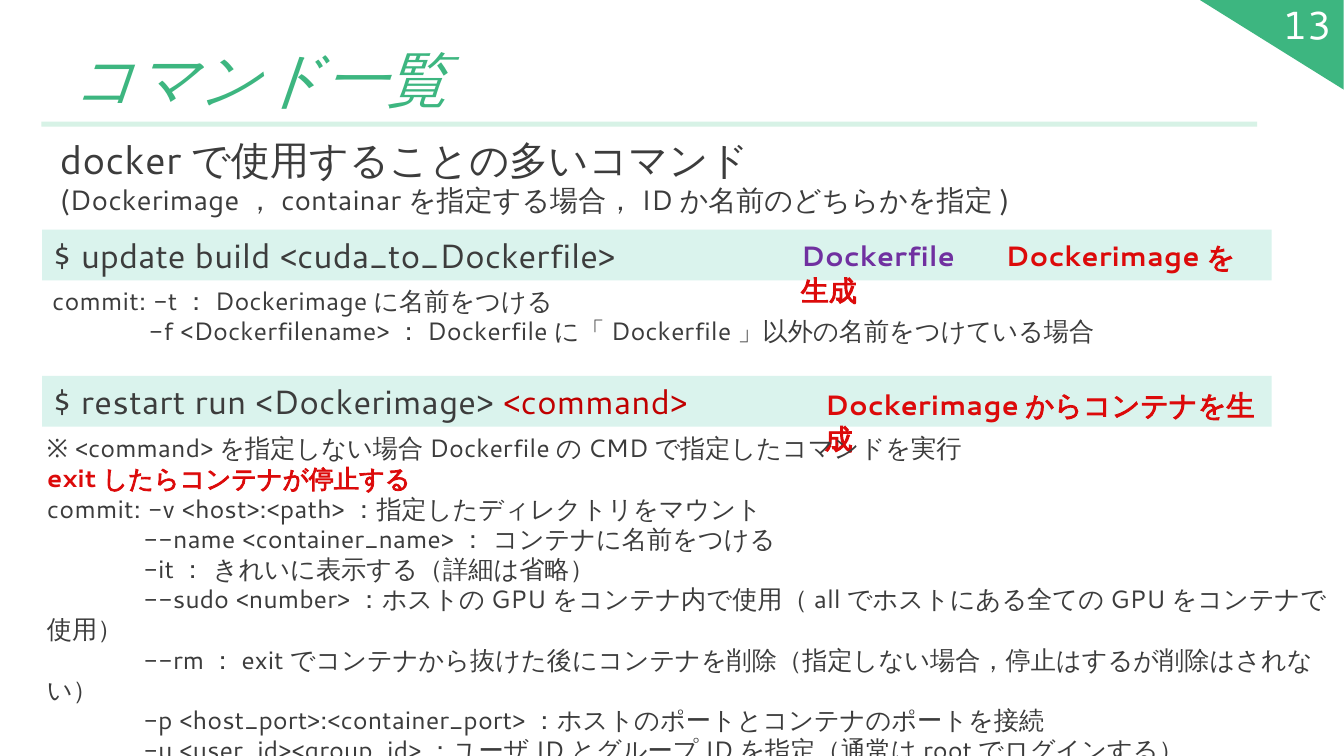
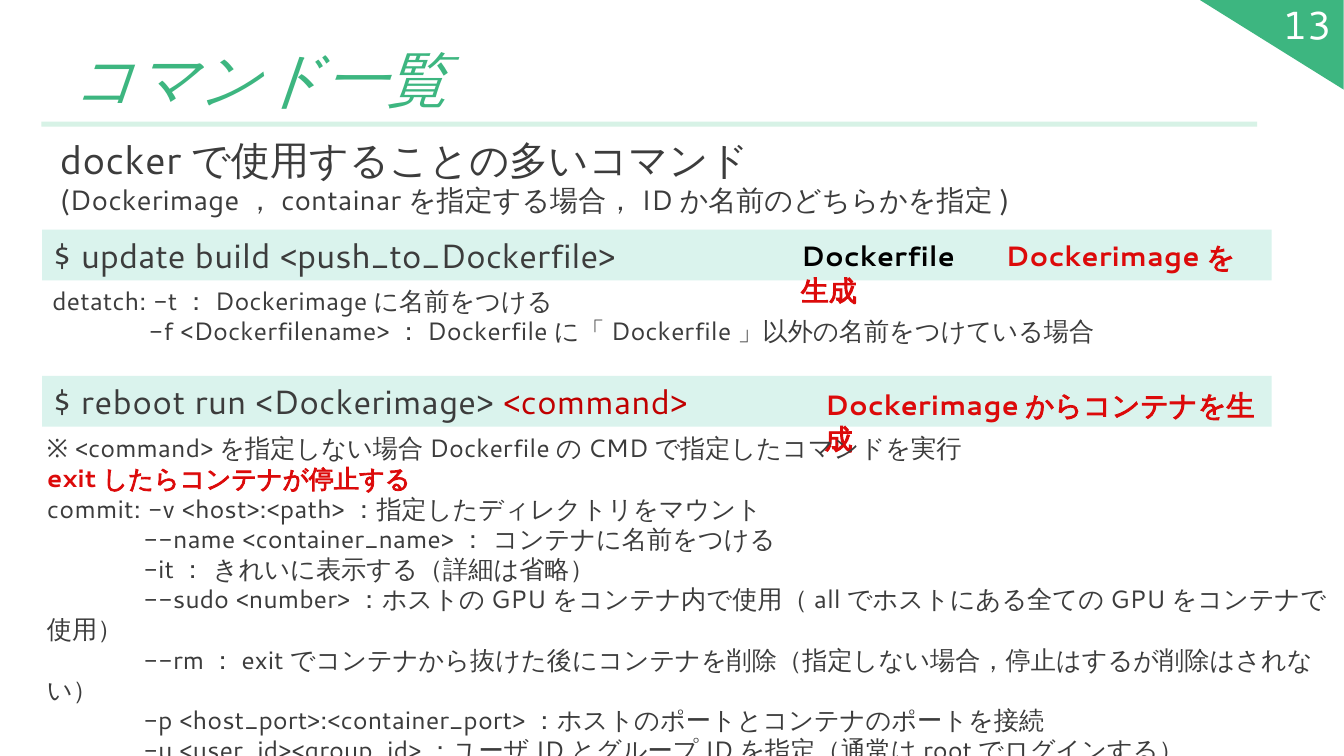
<cuda_to_Dockerfile>: <cuda_to_Dockerfile> -> <push_to_Dockerfile>
Dockerfile colour: purple -> black
commit at (99, 302): commit -> detatch
restart: restart -> reboot
